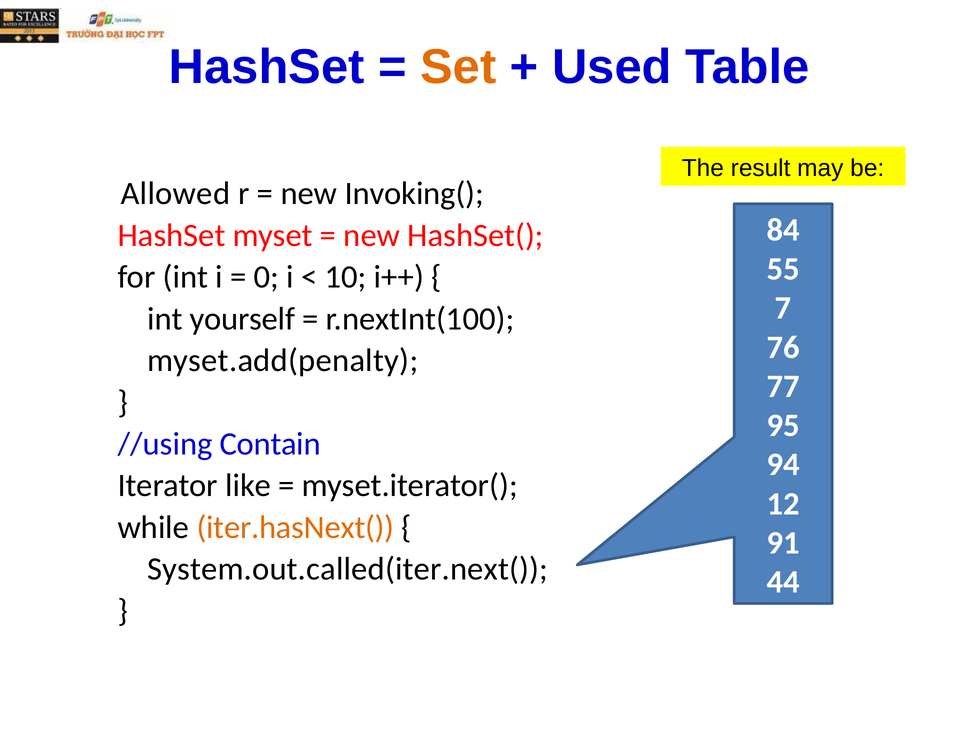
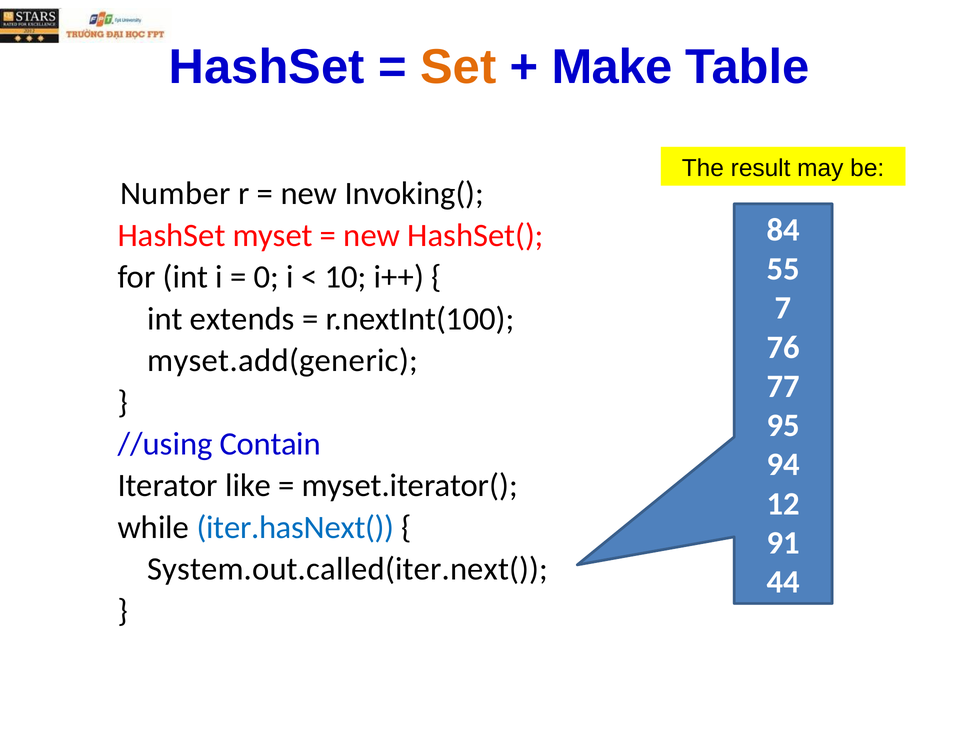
Used: Used -> Make
Allowed: Allowed -> Number
yourself: yourself -> extends
myset.add(penalty: myset.add(penalty -> myset.add(generic
iter.hasNext( colour: orange -> blue
